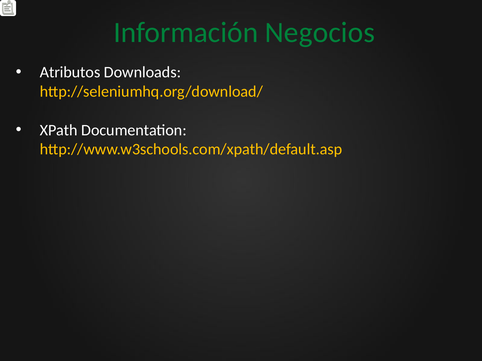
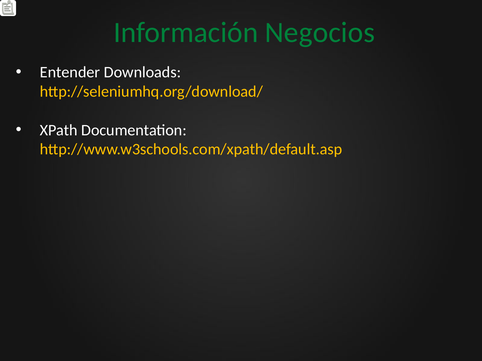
Atributos: Atributos -> Entender
